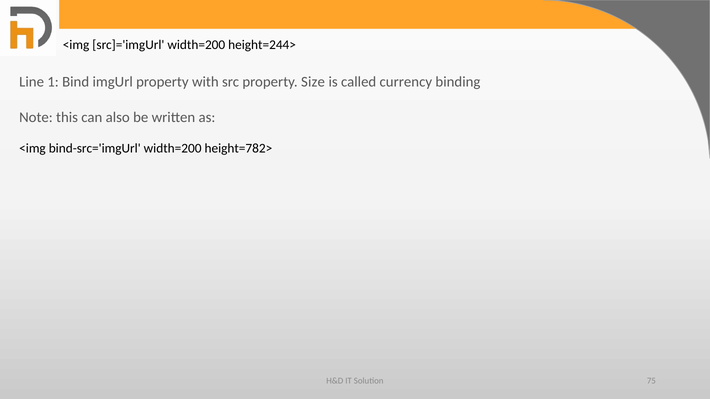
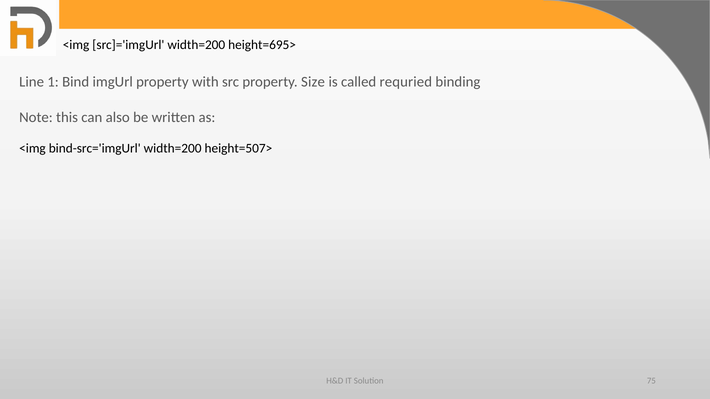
height=244>: height=244> -> height=695>
currency: currency -> requried
height=782>: height=782> -> height=507>
